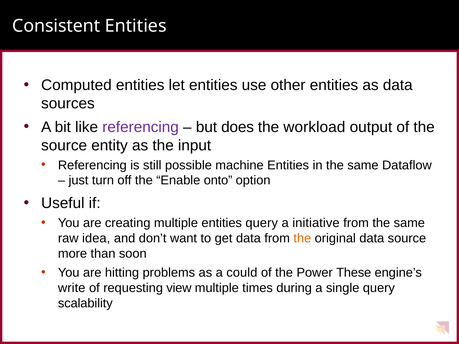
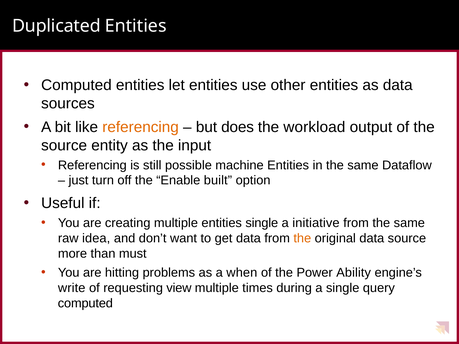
Consistent: Consistent -> Duplicated
referencing at (141, 127) colour: purple -> orange
onto: onto -> built
entities query: query -> single
soon: soon -> must
could: could -> when
These: These -> Ability
scalability at (85, 304): scalability -> computed
